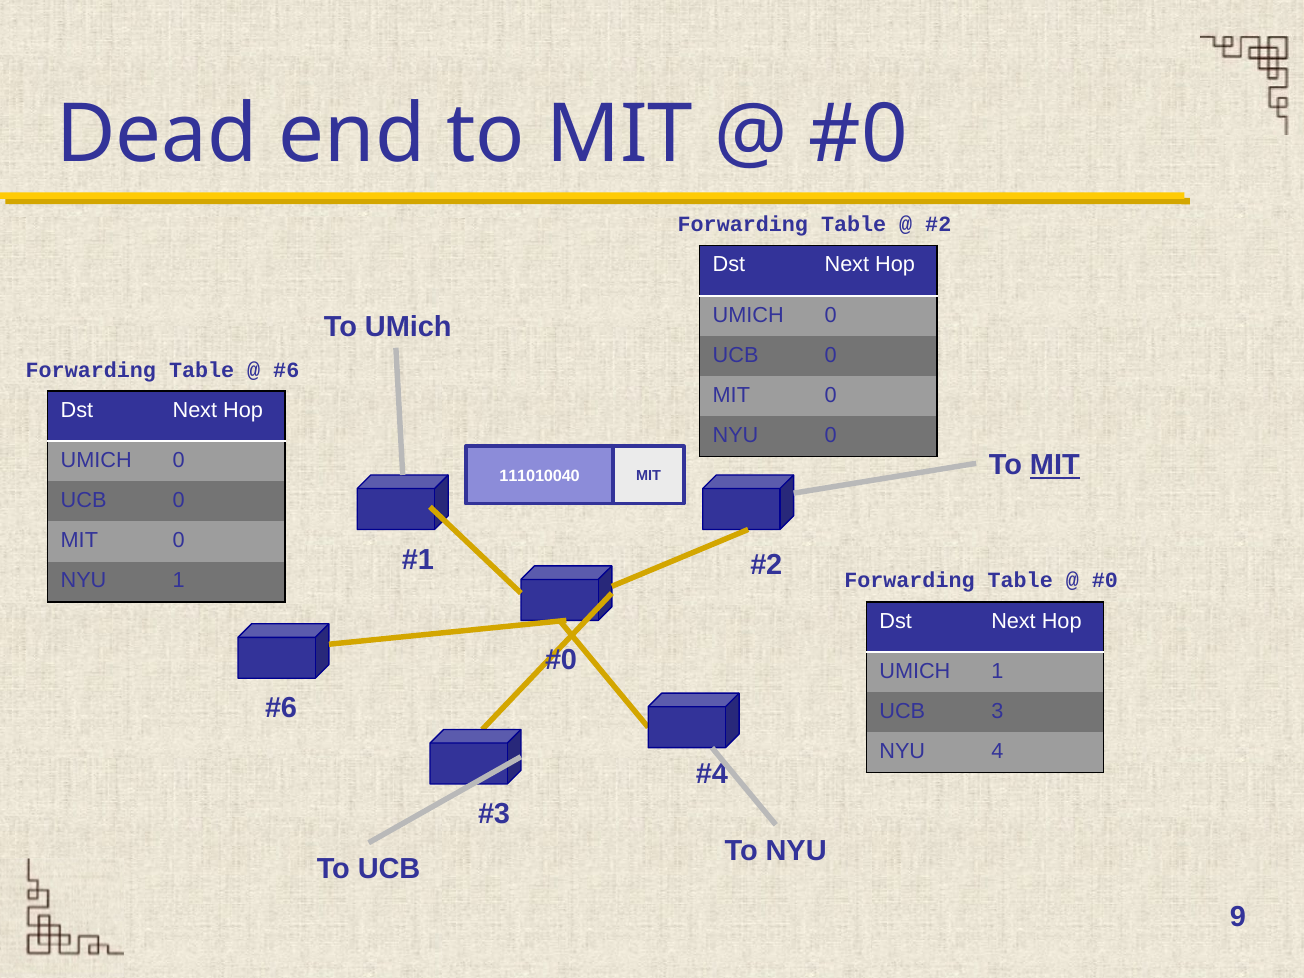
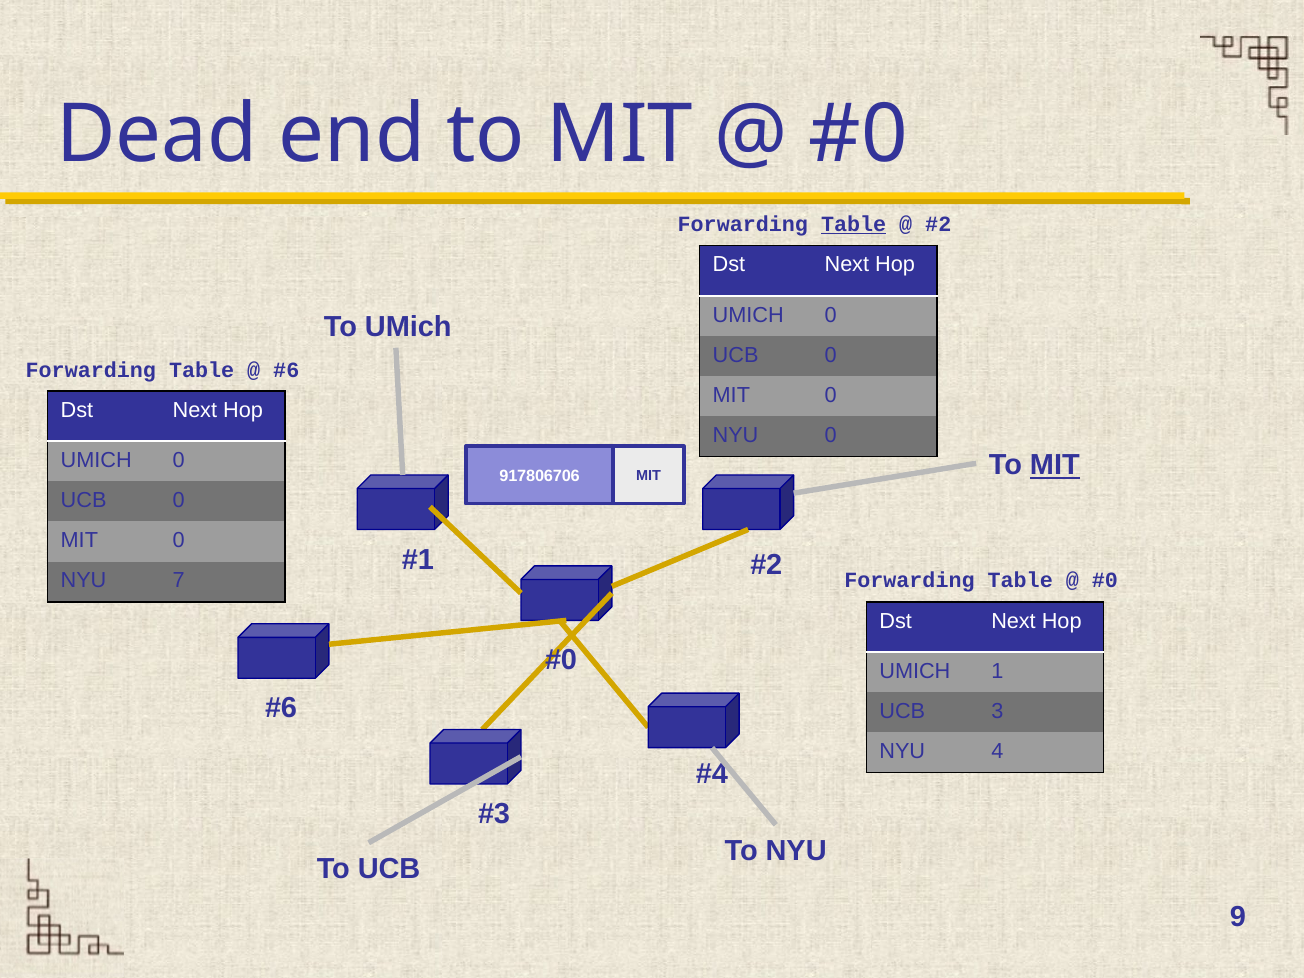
Table at (854, 224) underline: none -> present
111010040: 111010040 -> 917806706
NYU 1: 1 -> 7
